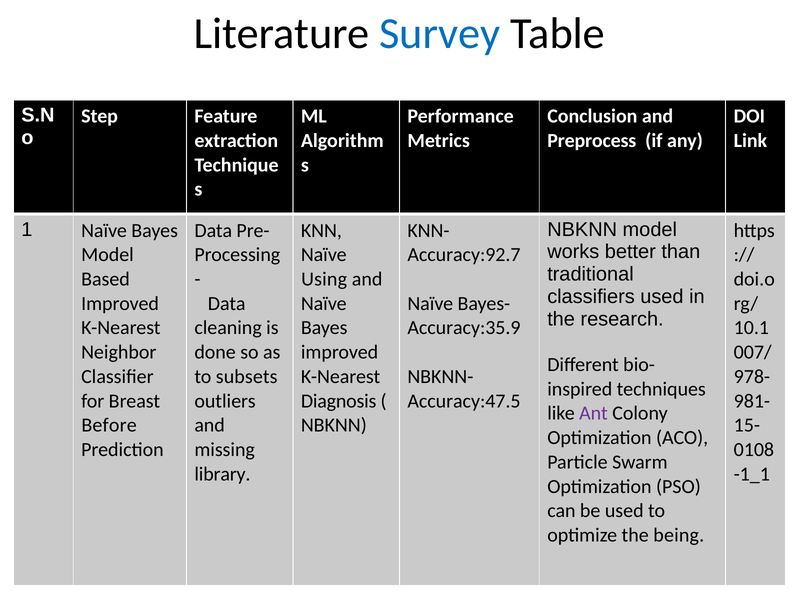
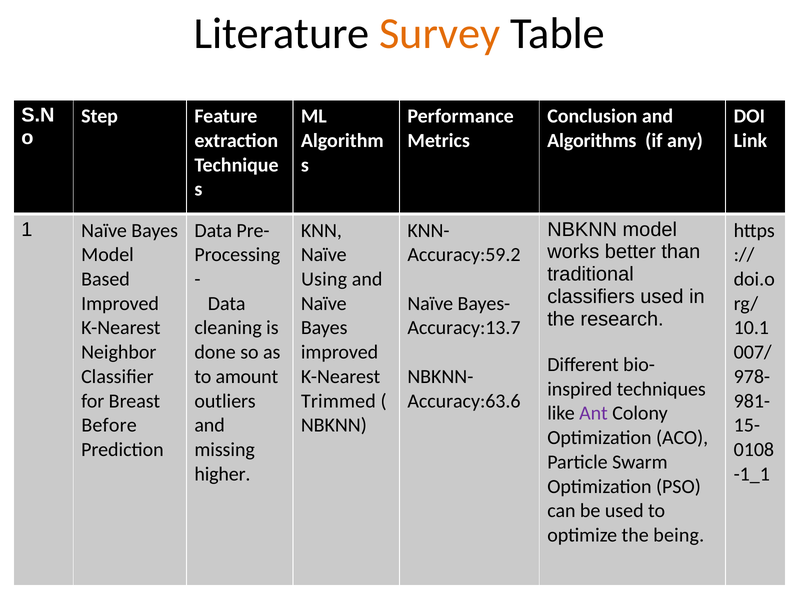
Survey colour: blue -> orange
Preprocess: Preprocess -> Algorithms
Accuracy:92.7: Accuracy:92.7 -> Accuracy:59.2
Accuracy:35.9: Accuracy:35.9 -> Accuracy:13.7
subsets: subsets -> amount
Diagnosis: Diagnosis -> Trimmed
Accuracy:47.5: Accuracy:47.5 -> Accuracy:63.6
library: library -> higher
